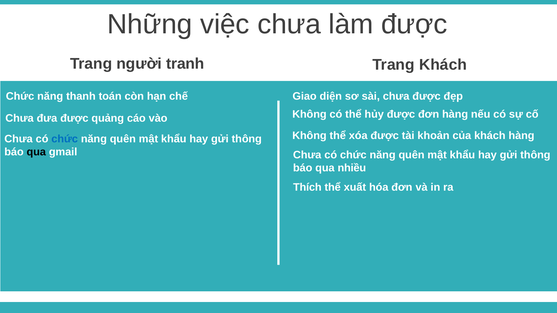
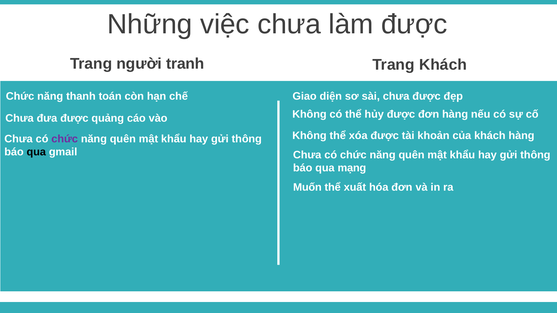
chức at (65, 139) colour: blue -> purple
nhiều: nhiều -> mạng
Thích: Thích -> Muốn
